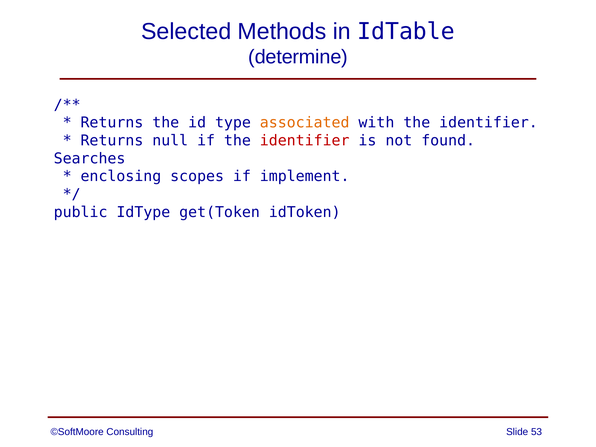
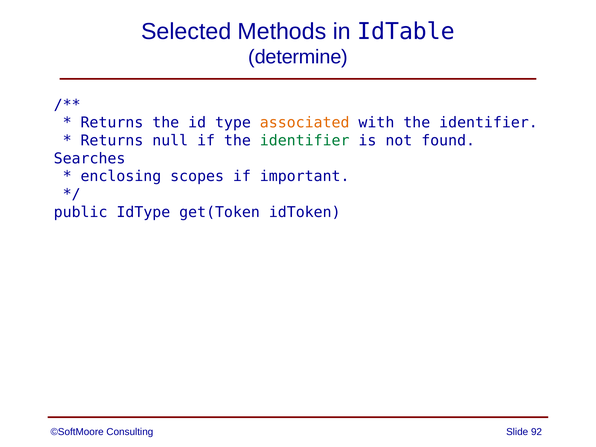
identifier at (305, 141) colour: red -> green
implement: implement -> important
53: 53 -> 92
